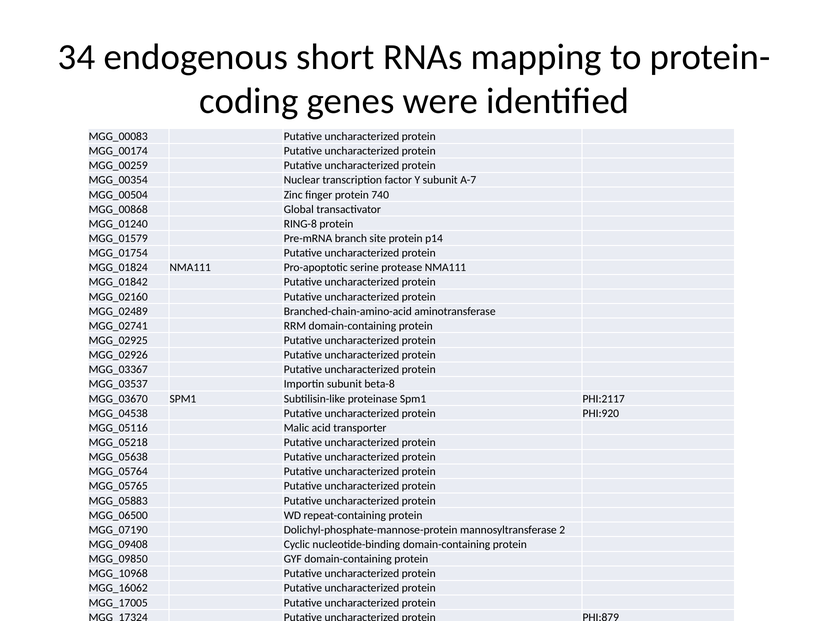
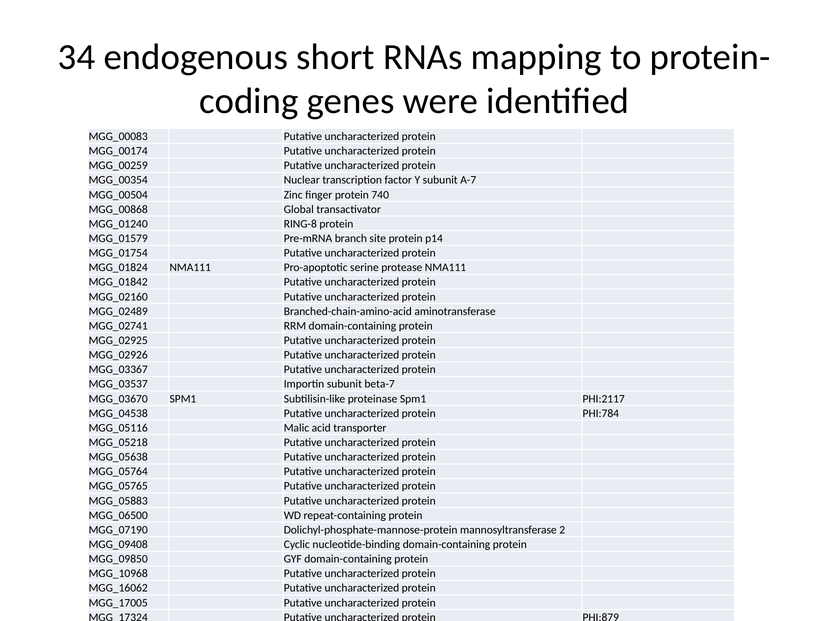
beta-8: beta-8 -> beta-7
PHI:920: PHI:920 -> PHI:784
